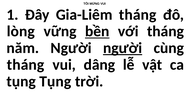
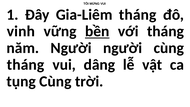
lòng: lòng -> vinh
người at (123, 48) underline: present -> none
tụng Tụng: Tụng -> Cùng
